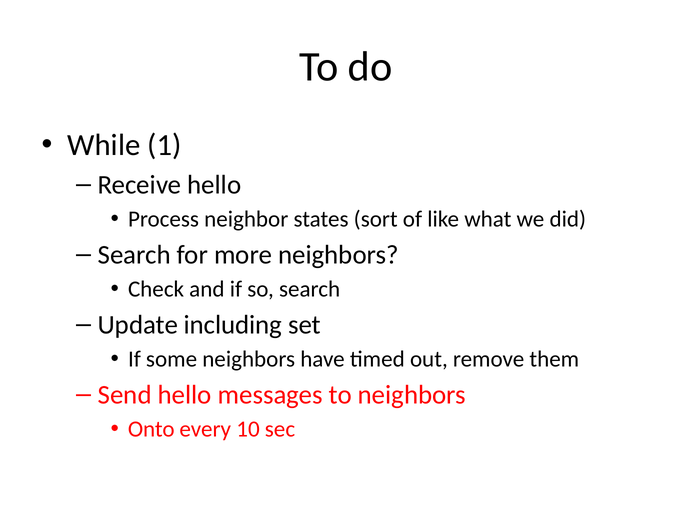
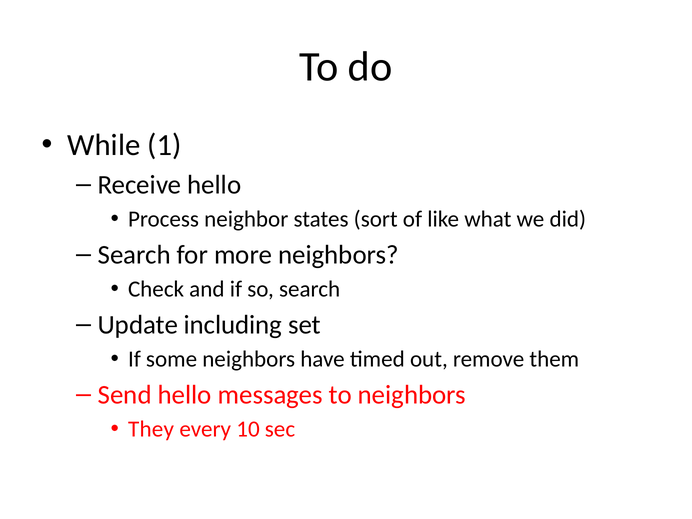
Onto: Onto -> They
